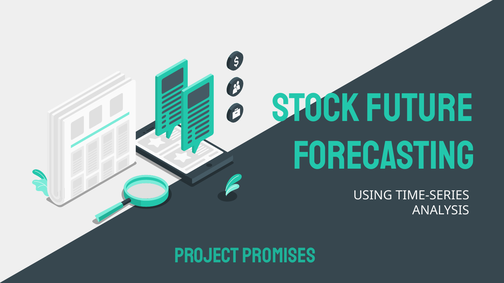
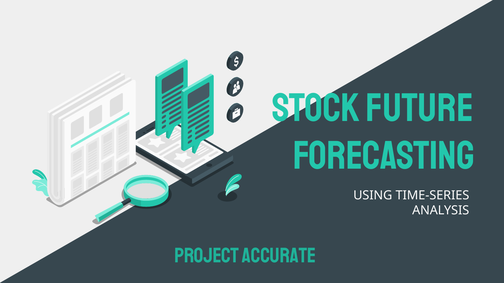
PROMISES: PROMISES -> ACCURATE
